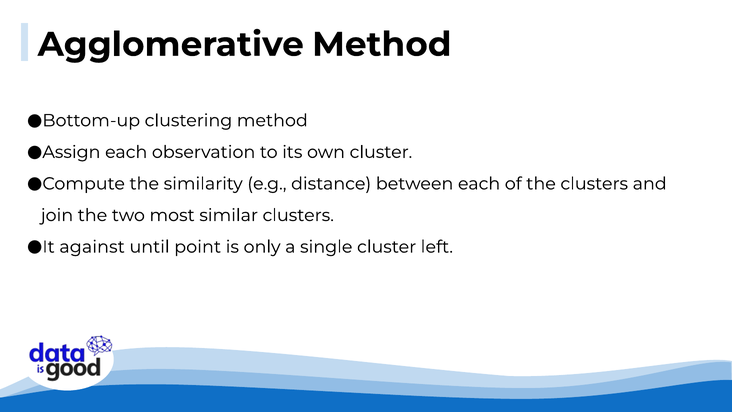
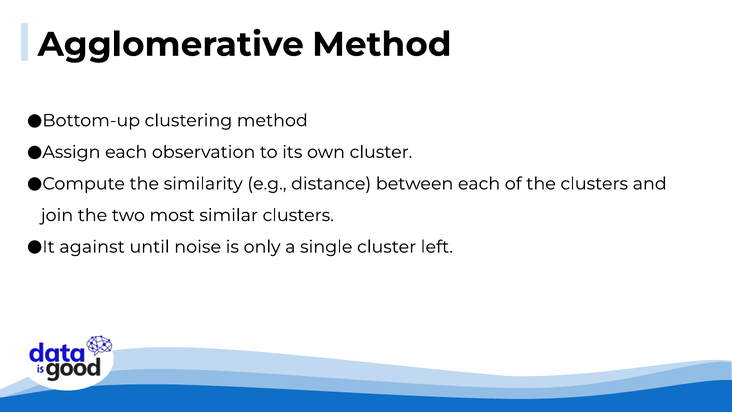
point: point -> noise
